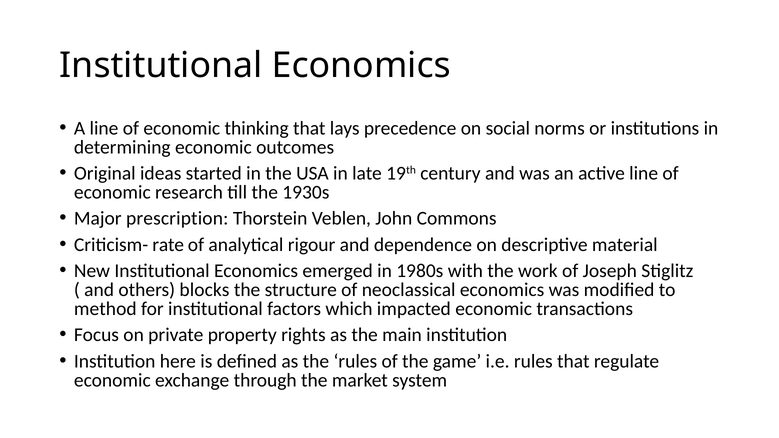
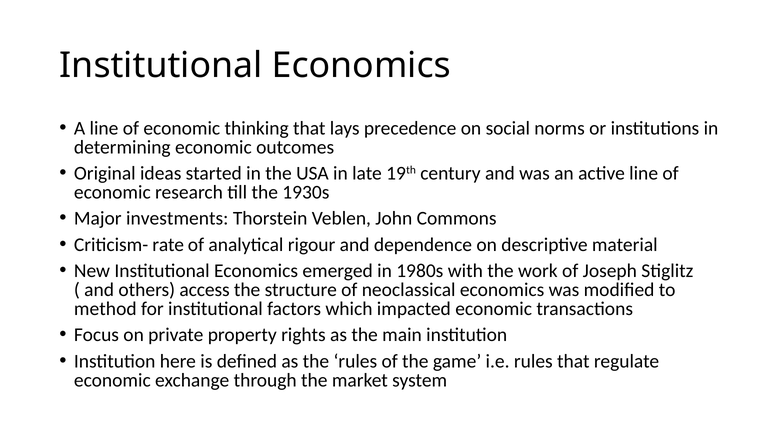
prescription: prescription -> investments
blocks: blocks -> access
